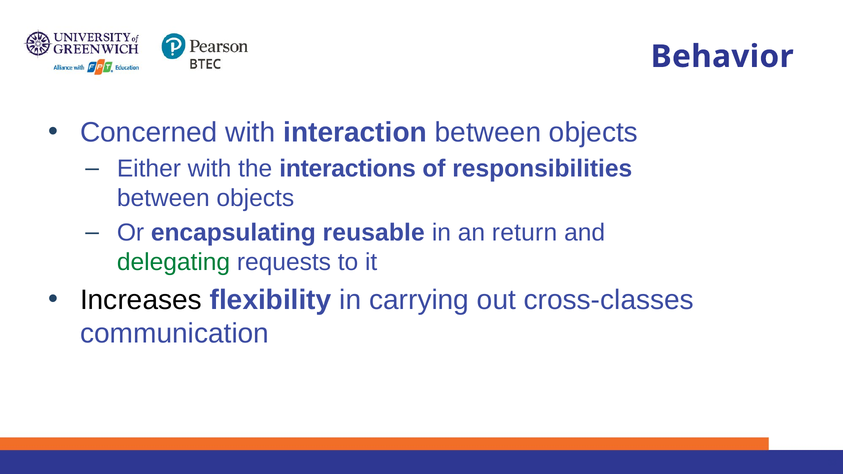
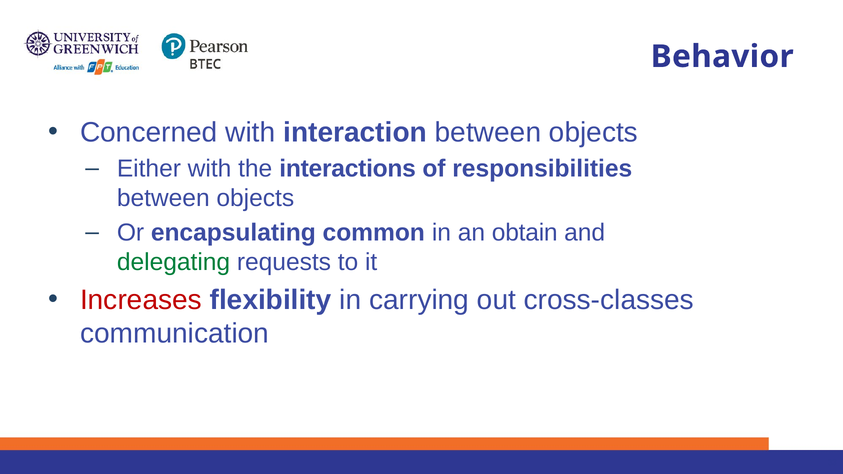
reusable: reusable -> common
return: return -> obtain
Increases colour: black -> red
